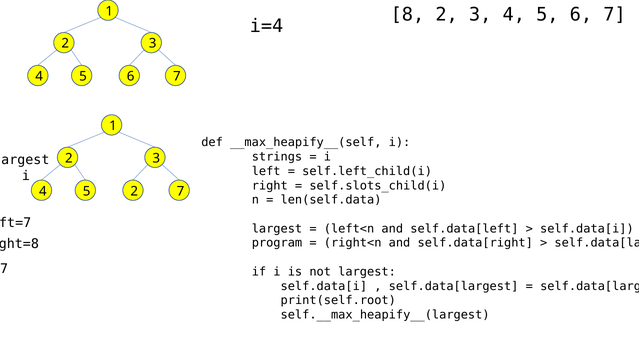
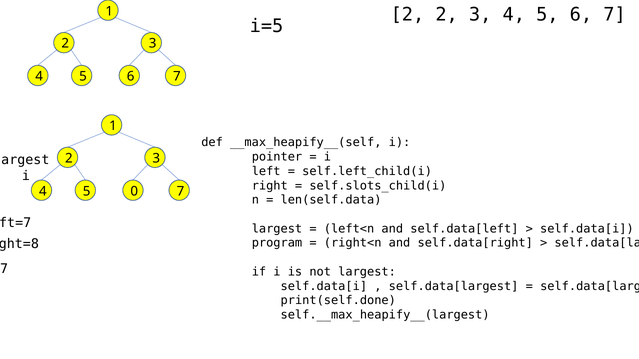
8 at (407, 15): 8 -> 2
i=4: i=4 -> i=5
strings: strings -> pointer
5 2: 2 -> 0
print(self.root: print(self.root -> print(self.done
